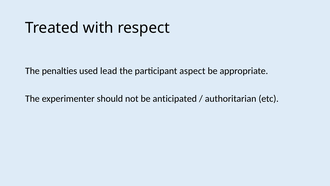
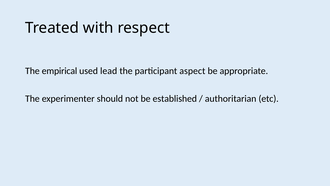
penalties: penalties -> empirical
anticipated: anticipated -> established
